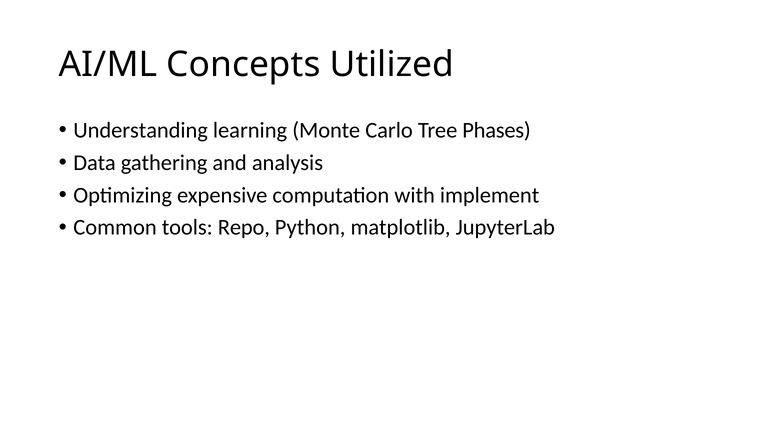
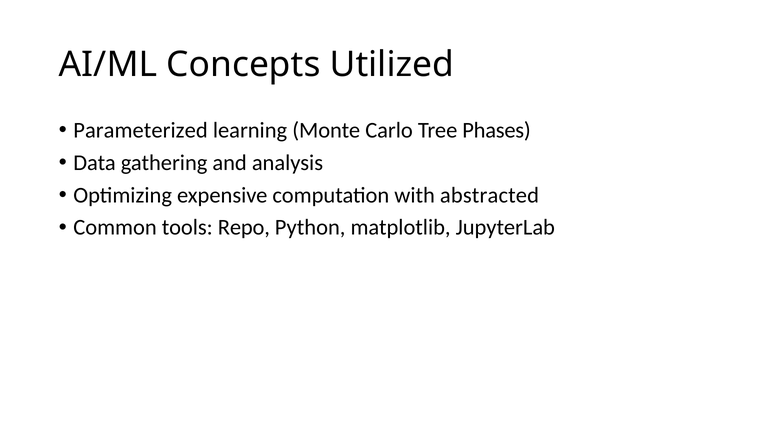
Understanding: Understanding -> Parameterized
implement: implement -> abstracted
